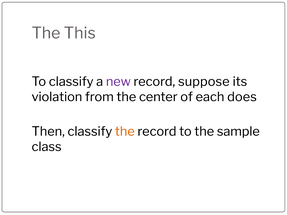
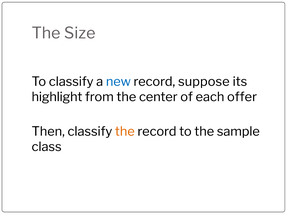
This: This -> Size
new colour: purple -> blue
violation: violation -> highlight
does: does -> offer
